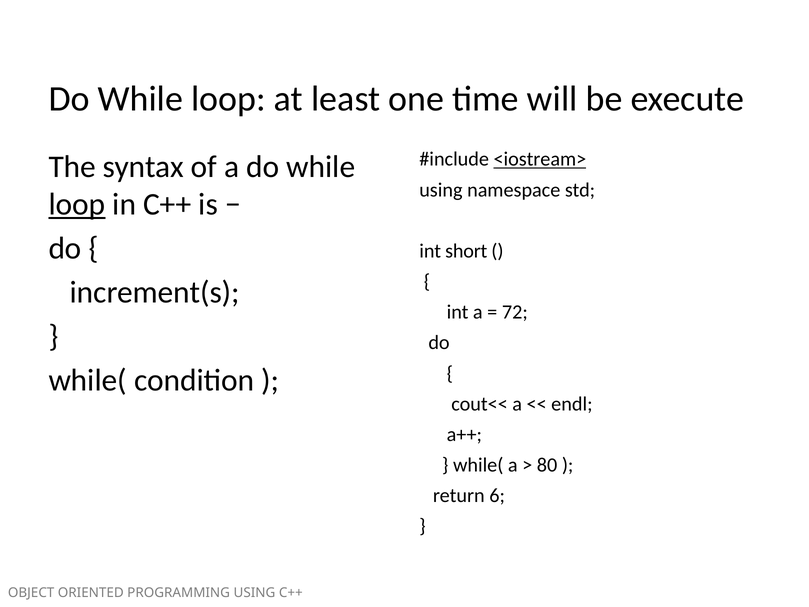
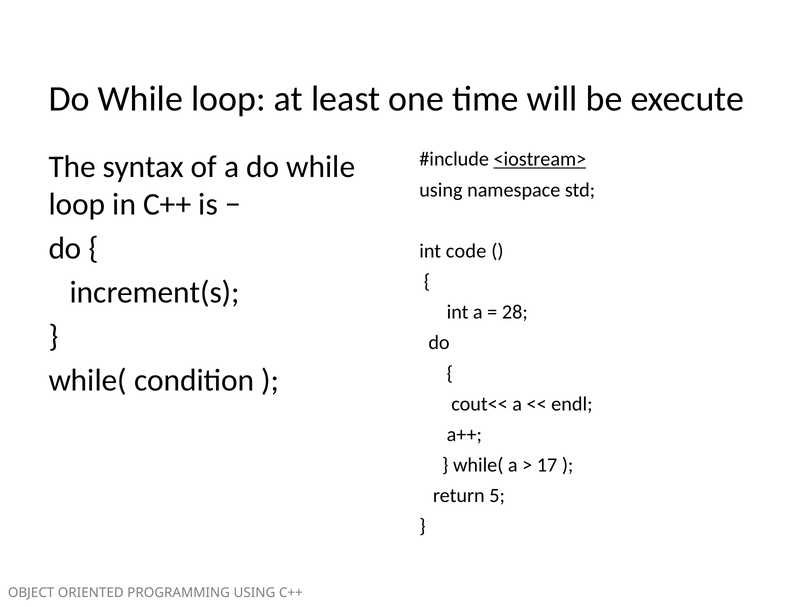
loop at (77, 204) underline: present -> none
short: short -> code
72: 72 -> 28
80: 80 -> 17
6: 6 -> 5
